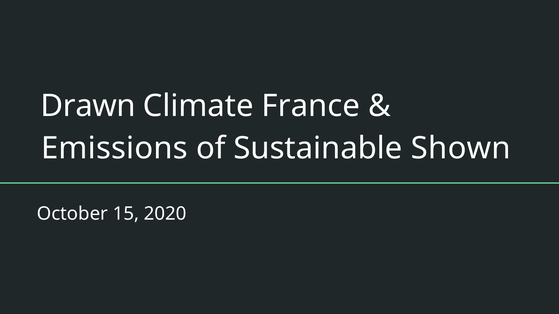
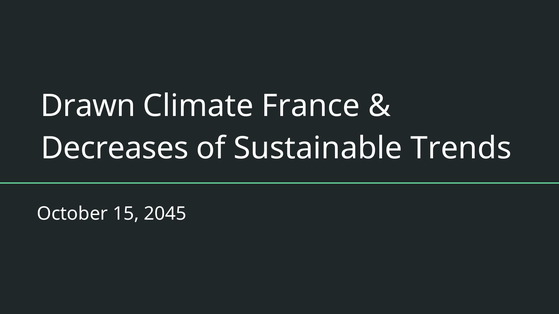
Emissions: Emissions -> Decreases
Shown: Shown -> Trends
2020: 2020 -> 2045
